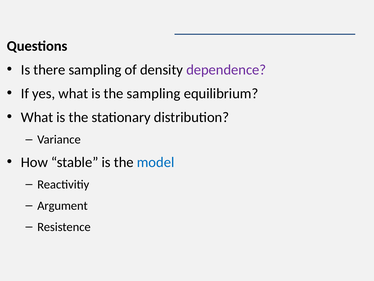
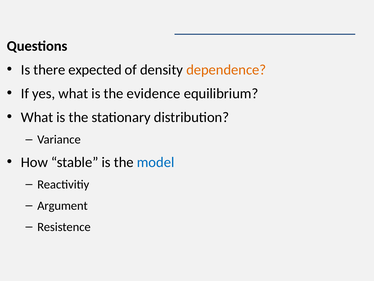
there sampling: sampling -> expected
dependence colour: purple -> orange
the sampling: sampling -> evidence
